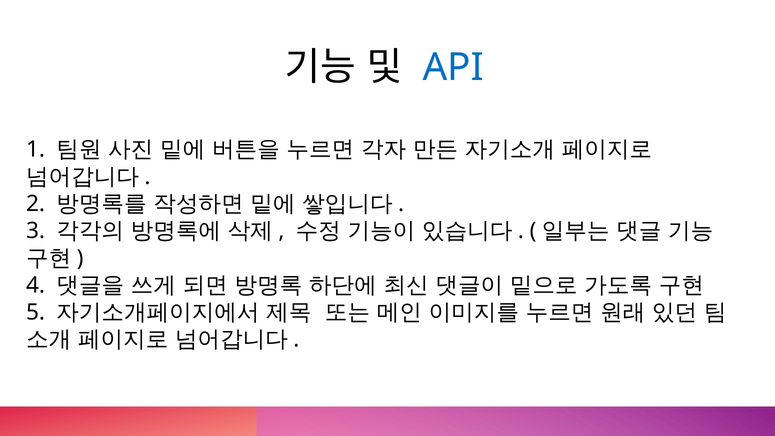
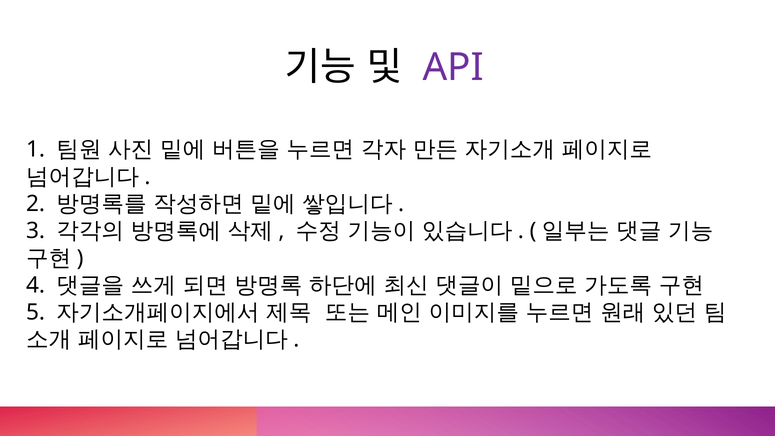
API colour: blue -> purple
